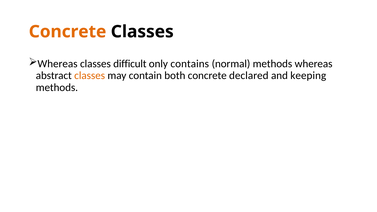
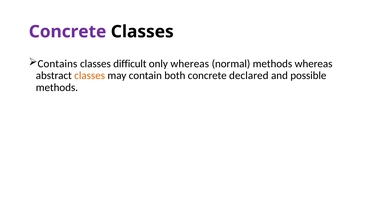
Concrete at (68, 32) colour: orange -> purple
Whereas at (57, 64): Whereas -> Contains
only contains: contains -> whereas
keeping: keeping -> possible
